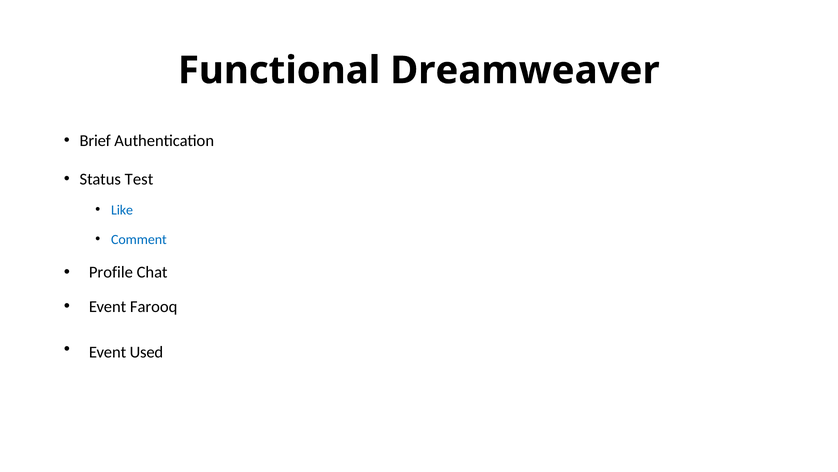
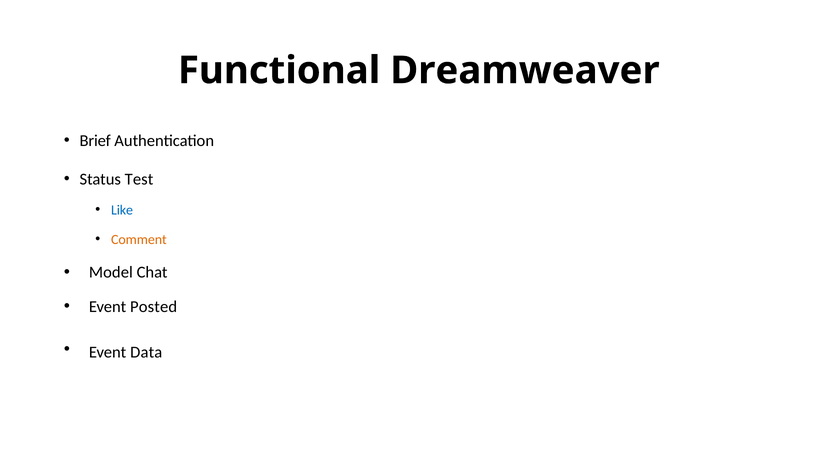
Comment colour: blue -> orange
Profile: Profile -> Model
Farooq: Farooq -> Posted
Used: Used -> Data
